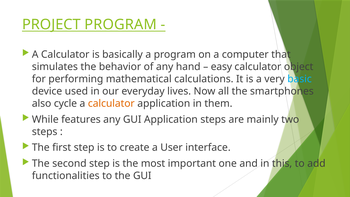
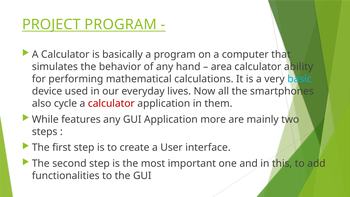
easy: easy -> area
object: object -> ability
calculator at (111, 103) colour: orange -> red
Application steps: steps -> more
